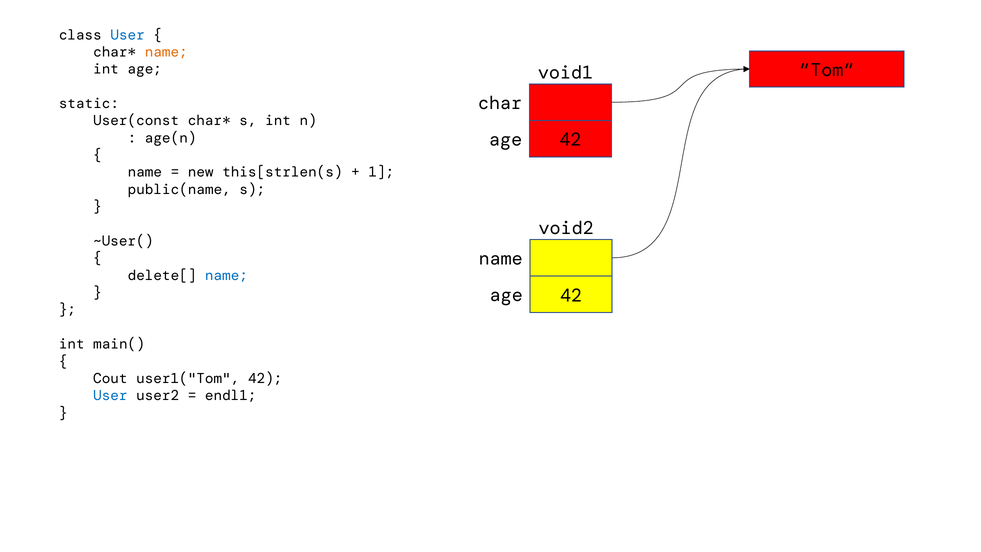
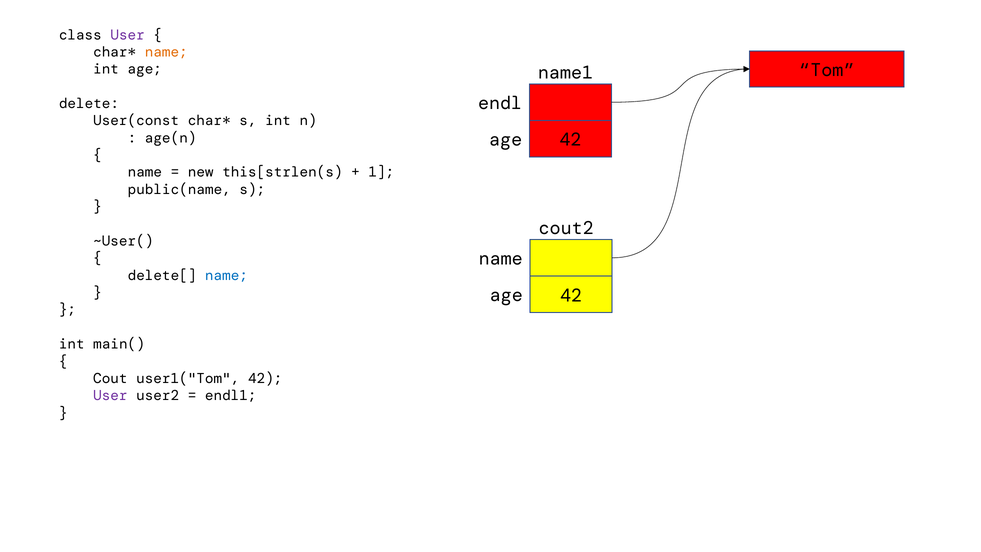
User at (128, 35) colour: blue -> purple
void1: void1 -> name1
char: char -> endl
static: static -> delete
void2: void2 -> cout2
User at (110, 396) colour: blue -> purple
